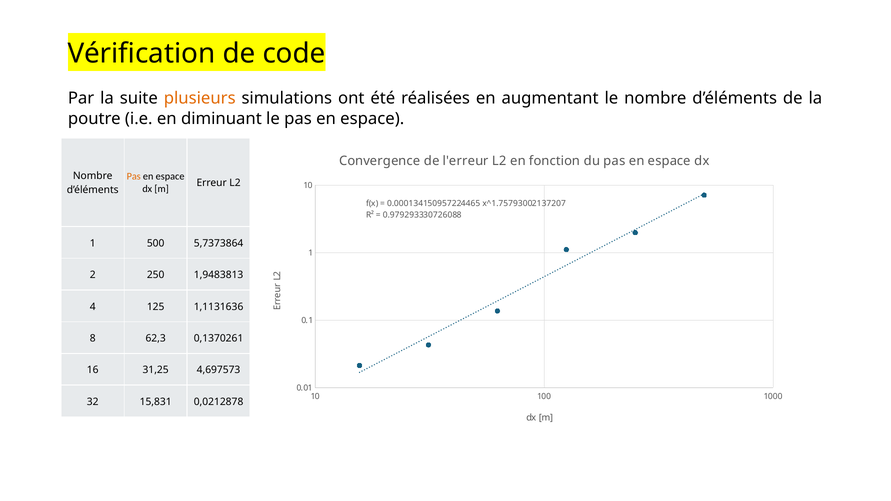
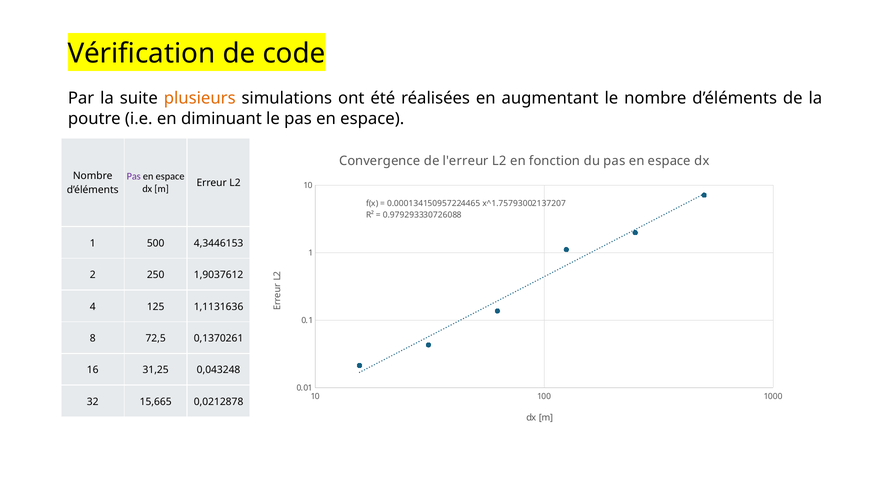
Pas at (134, 176) colour: orange -> purple
5,7373864: 5,7373864 -> 4,3446153
1,9483813: 1,9483813 -> 1,9037612
62,3: 62,3 -> 72,5
4,697573: 4,697573 -> 0,043248
15,831: 15,831 -> 15,665
